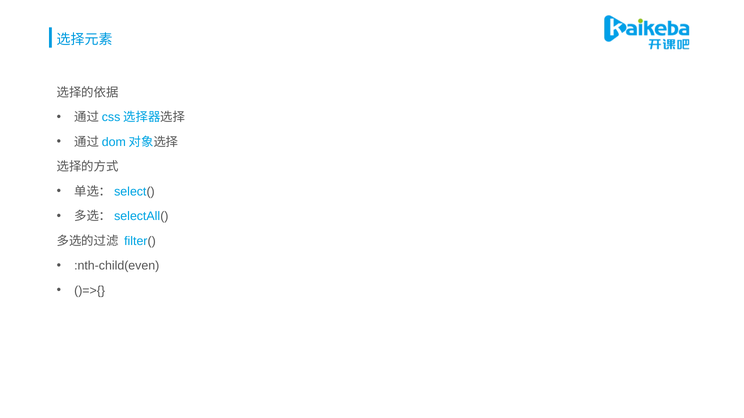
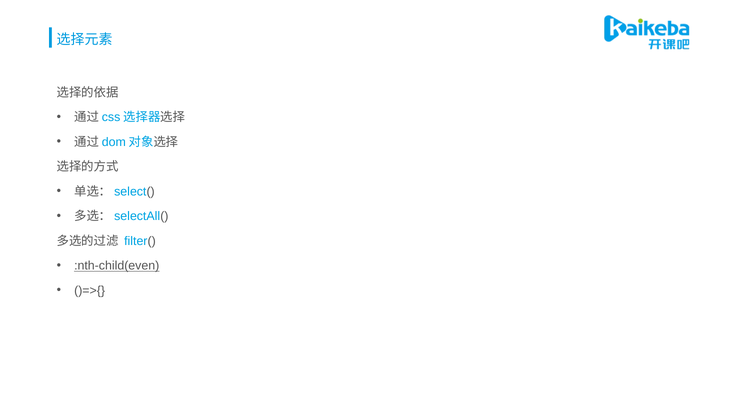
:nth-child(even underline: none -> present
